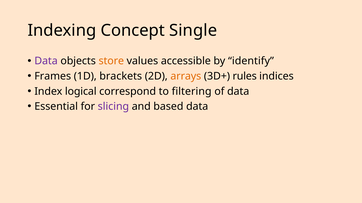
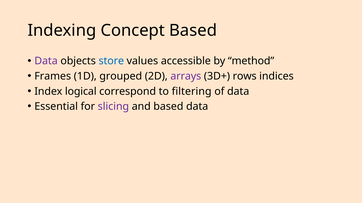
Concept Single: Single -> Based
store colour: orange -> blue
identify: identify -> method
brackets: brackets -> grouped
arrays colour: orange -> purple
rules: rules -> rows
